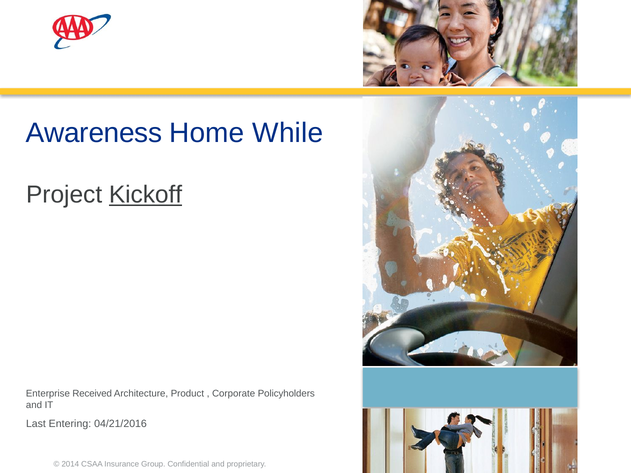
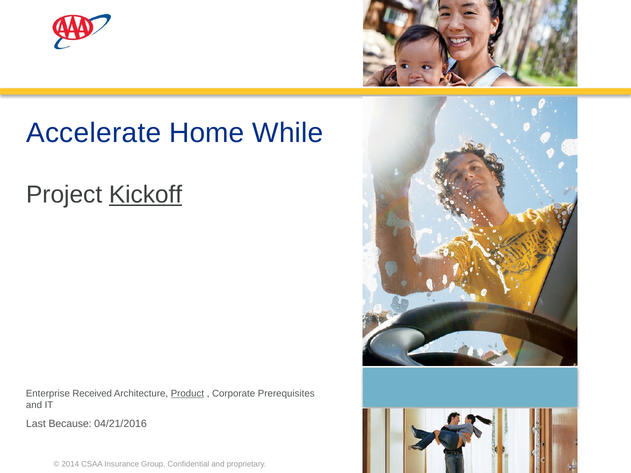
Awareness: Awareness -> Accelerate
Product underline: none -> present
Policyholders: Policyholders -> Prerequisites
Entering: Entering -> Because
